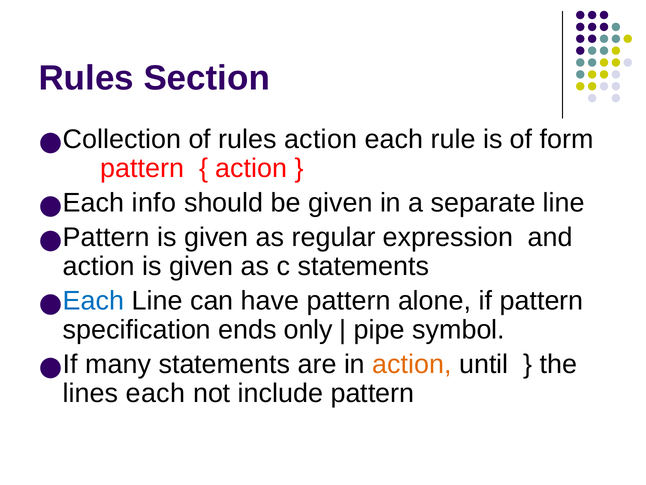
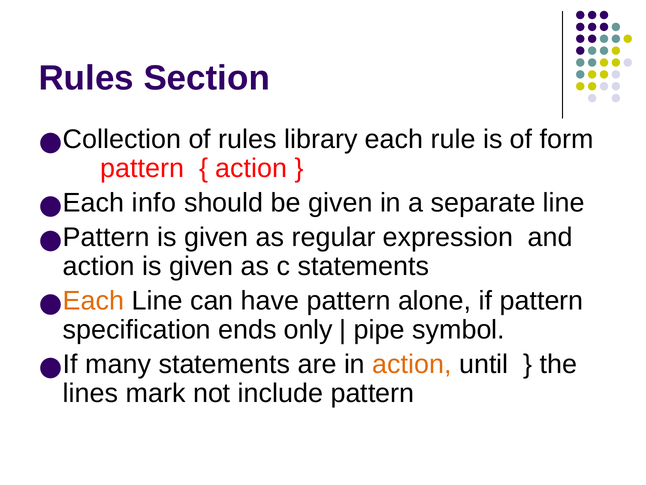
rules action: action -> library
Each at (94, 301) colour: blue -> orange
lines each: each -> mark
